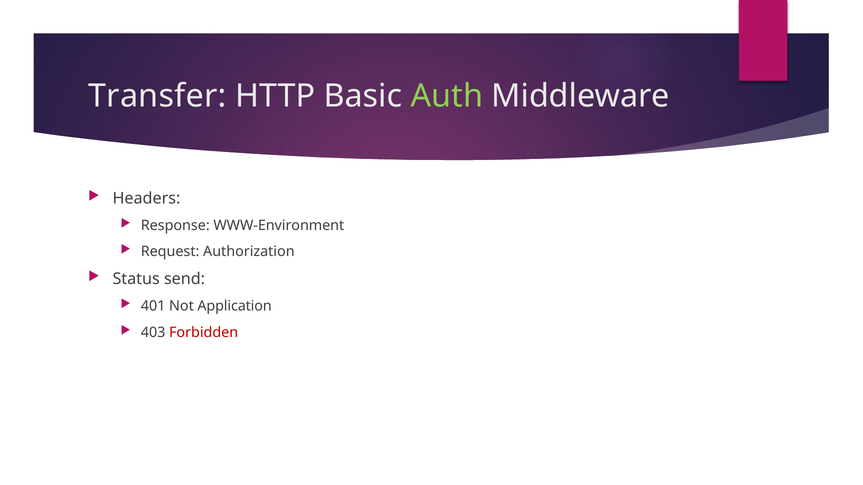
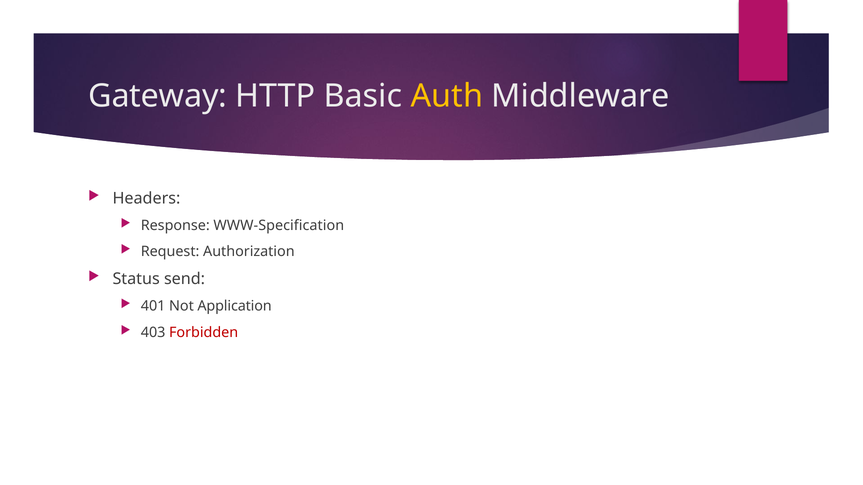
Transfer: Transfer -> Gateway
Auth colour: light green -> yellow
WWW-Environment: WWW-Environment -> WWW-Specification
